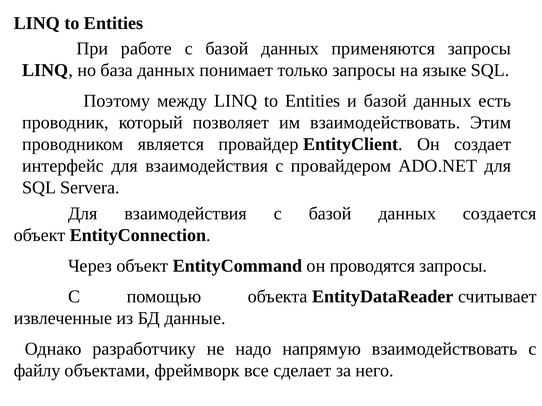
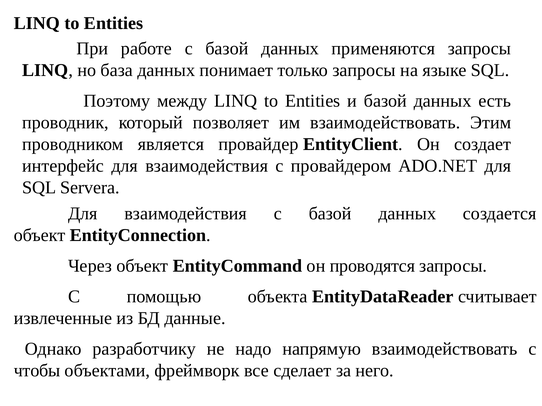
файлу: файлу -> чтобы
